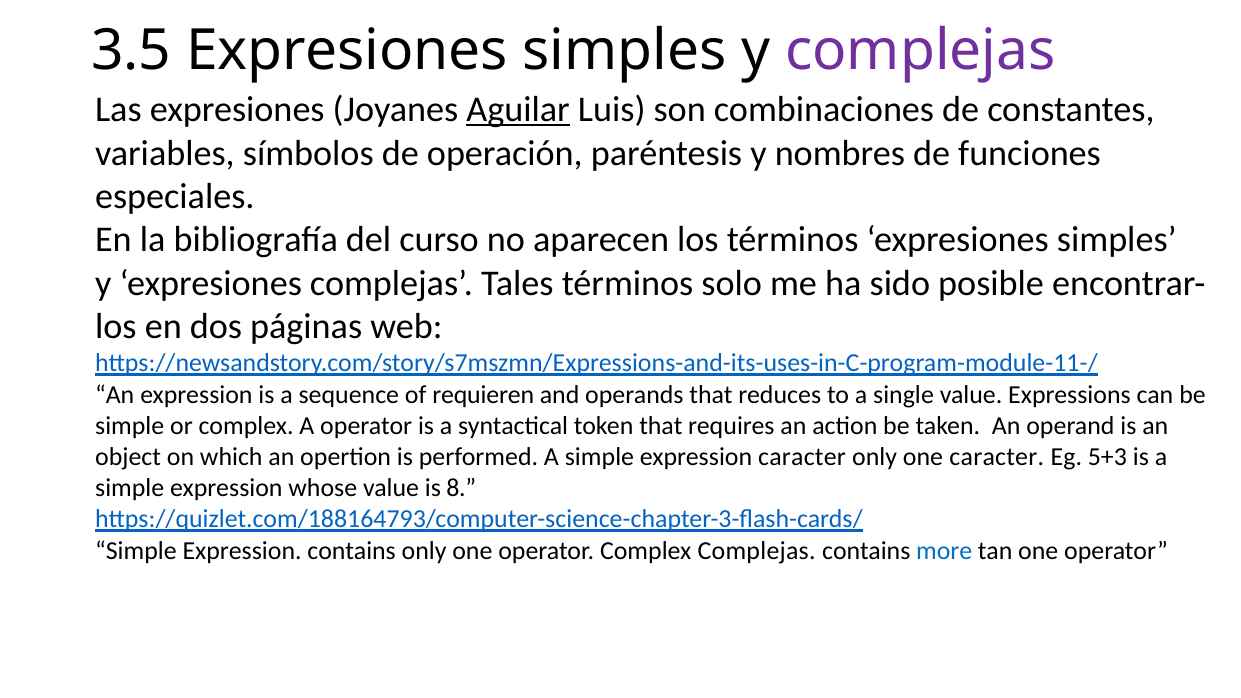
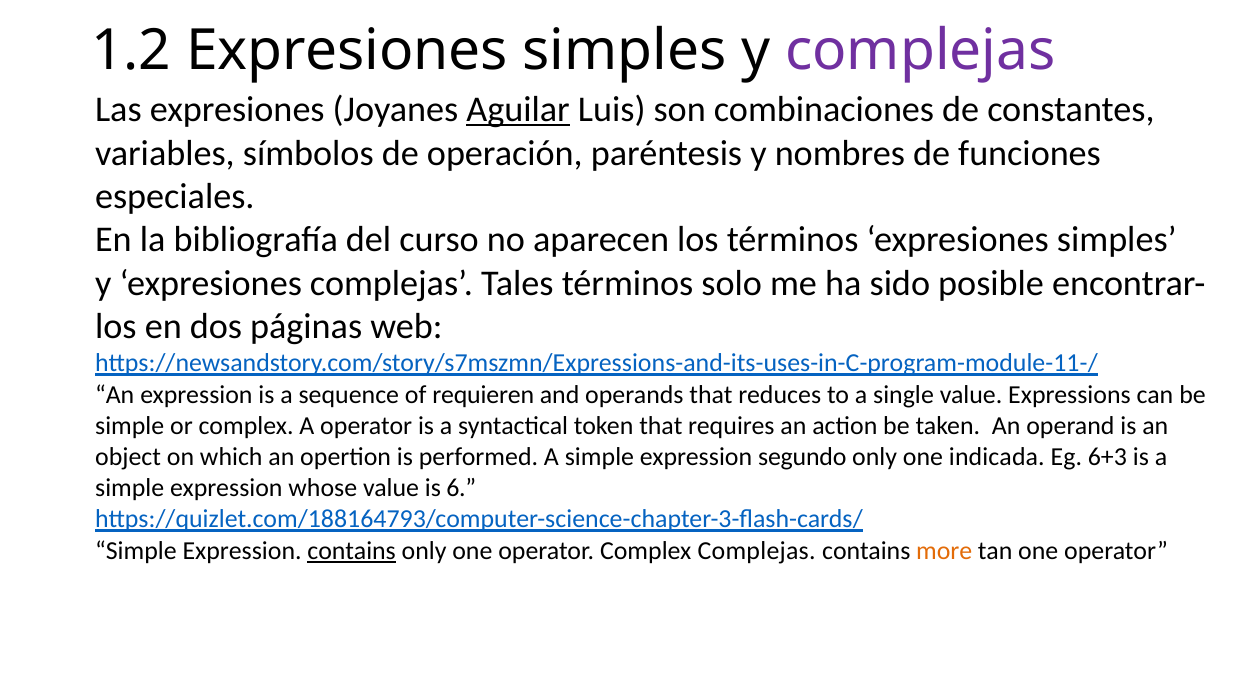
3.5: 3.5 -> 1.2
expression caracter: caracter -> segundo
one caracter: caracter -> indicada
5+3: 5+3 -> 6+3
8: 8 -> 6
contains at (352, 551) underline: none -> present
more colour: blue -> orange
